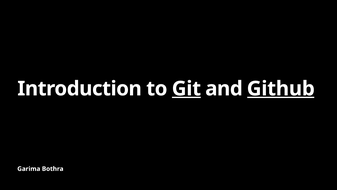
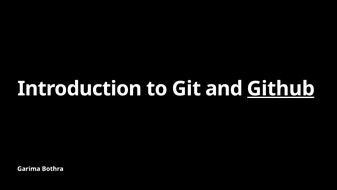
Git underline: present -> none
